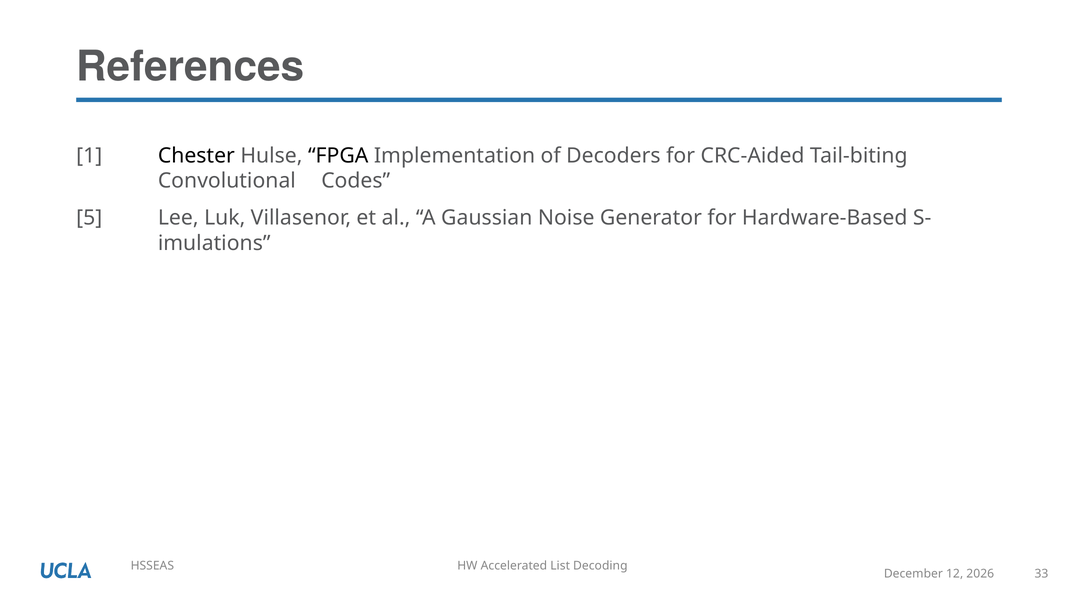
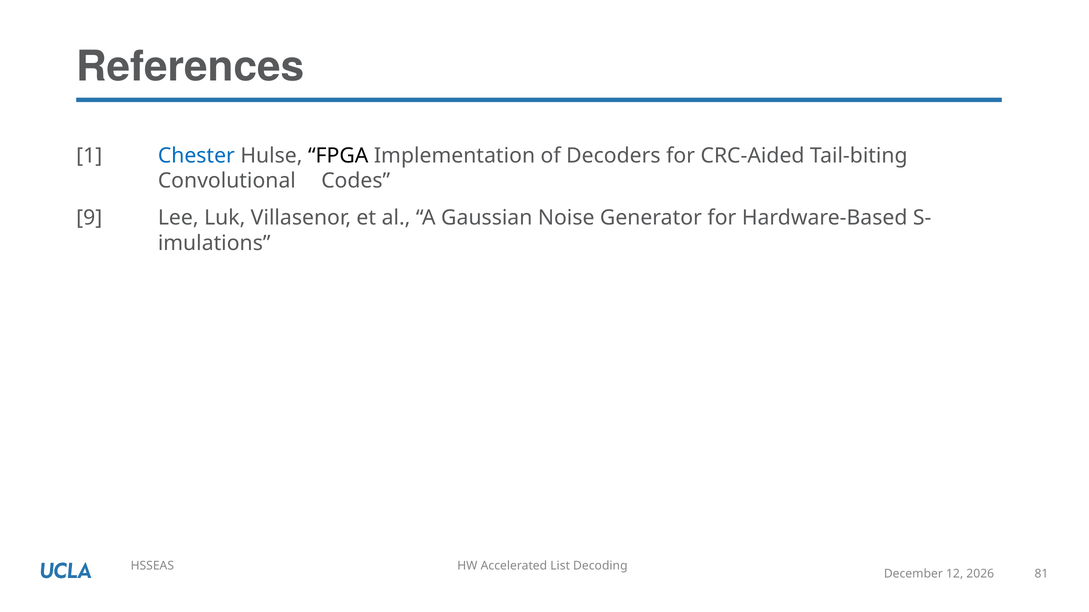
Chester colour: black -> blue
5: 5 -> 9
33: 33 -> 81
